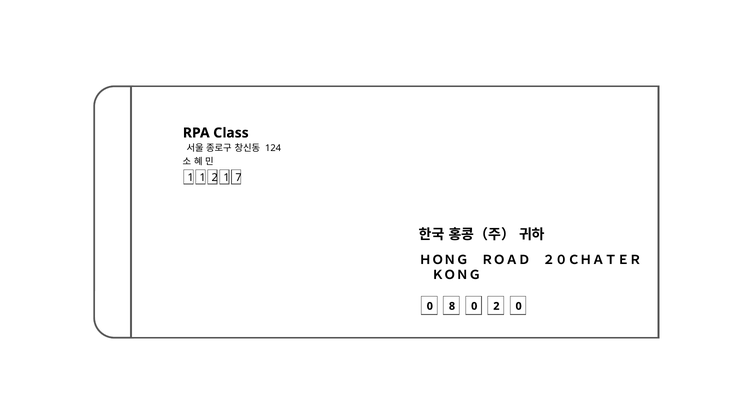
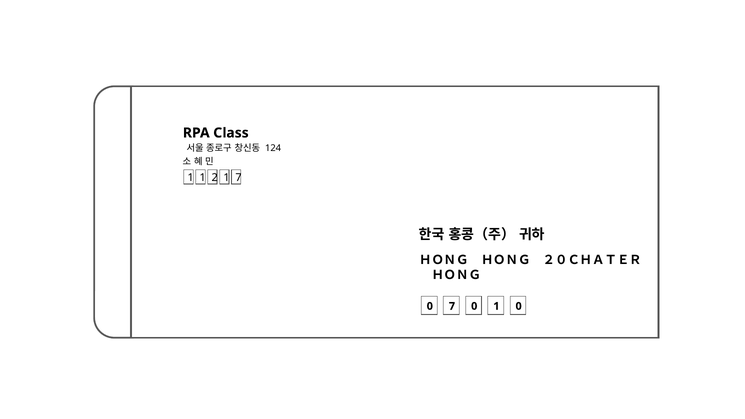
ＨＯＮＧ ＲＯＡＤ: ＲＯＡＤ -> ＨＯＮＧ
ＫＯＮＧ at (456, 275): ＫＯＮＧ -> ＨＯＮＧ
0 8: 8 -> 7
0 2: 2 -> 1
